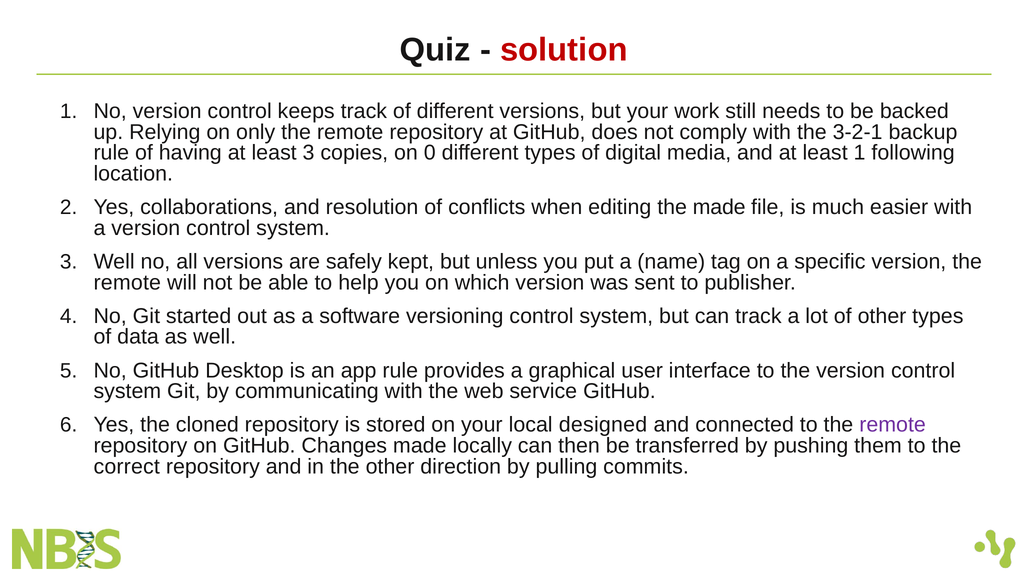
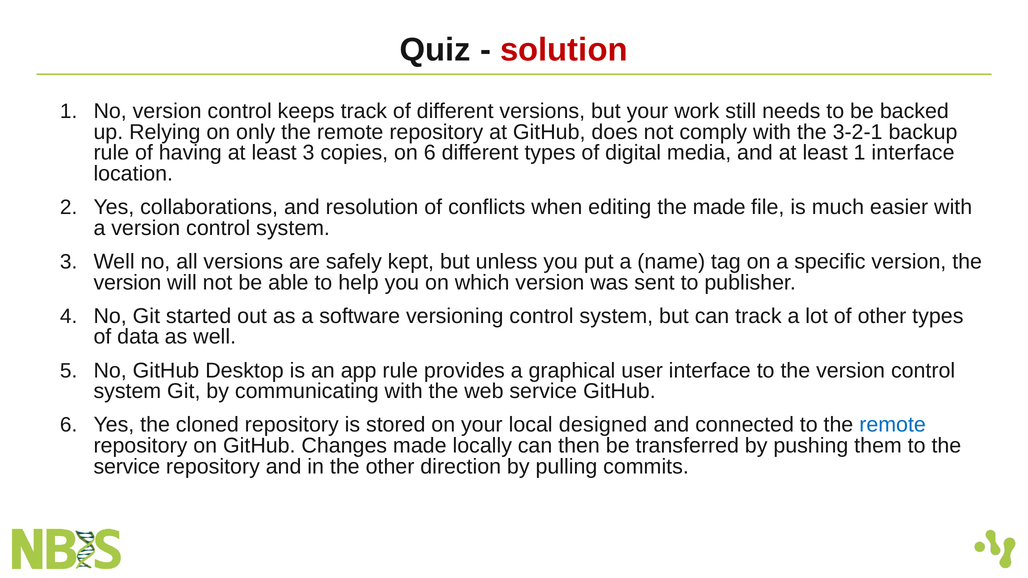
on 0: 0 -> 6
1 following: following -> interface
remote at (127, 283): remote -> version
remote at (893, 425) colour: purple -> blue
correct at (127, 467): correct -> service
